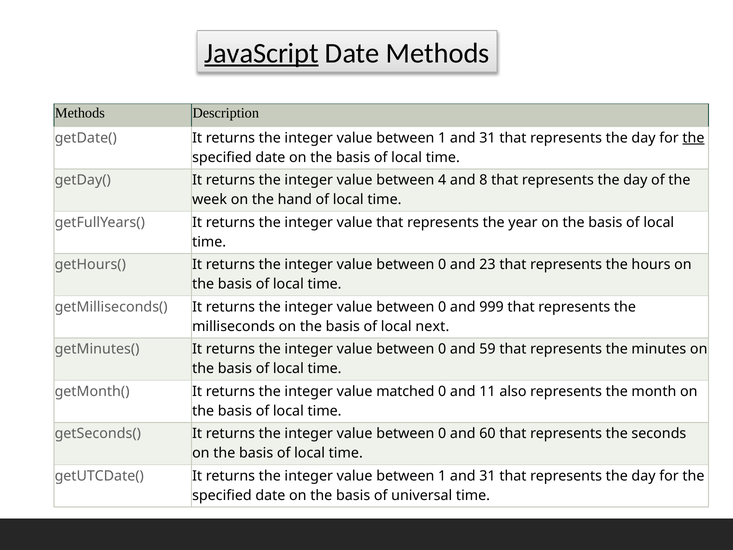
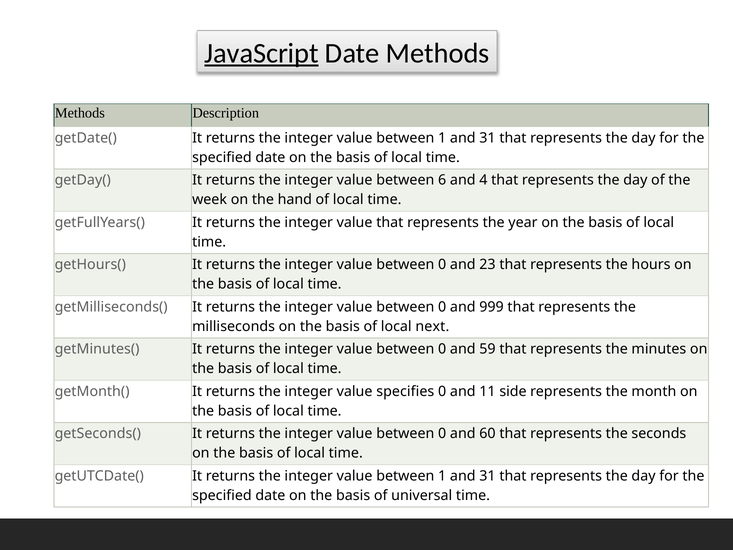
the at (693, 138) underline: present -> none
4: 4 -> 6
8: 8 -> 4
matched: matched -> specifies
also: also -> side
